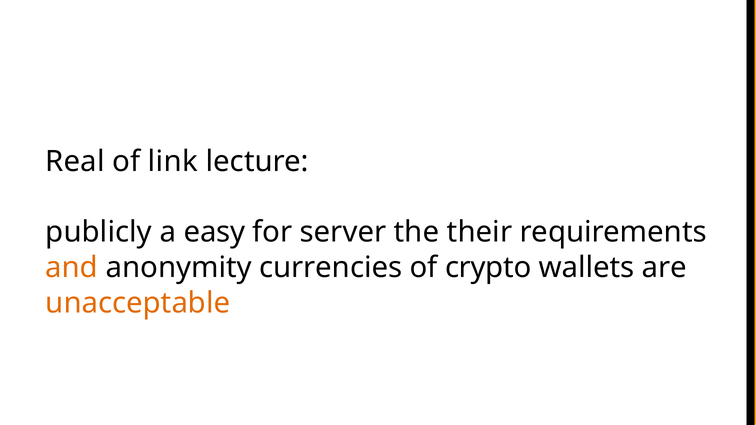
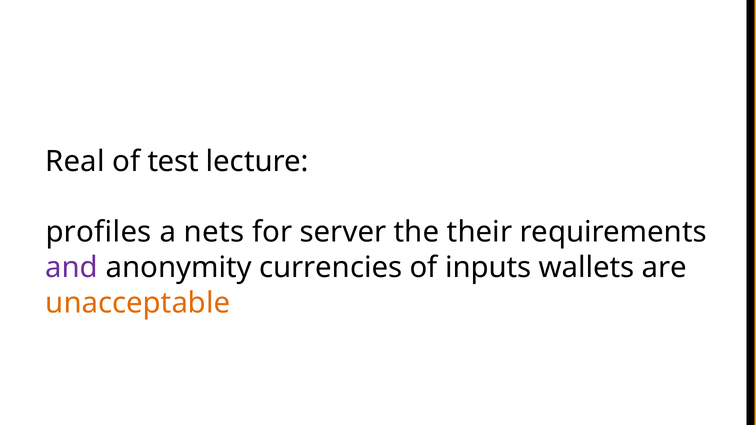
link: link -> test
publicly: publicly -> profiles
easy: easy -> nets
and colour: orange -> purple
crypto: crypto -> inputs
